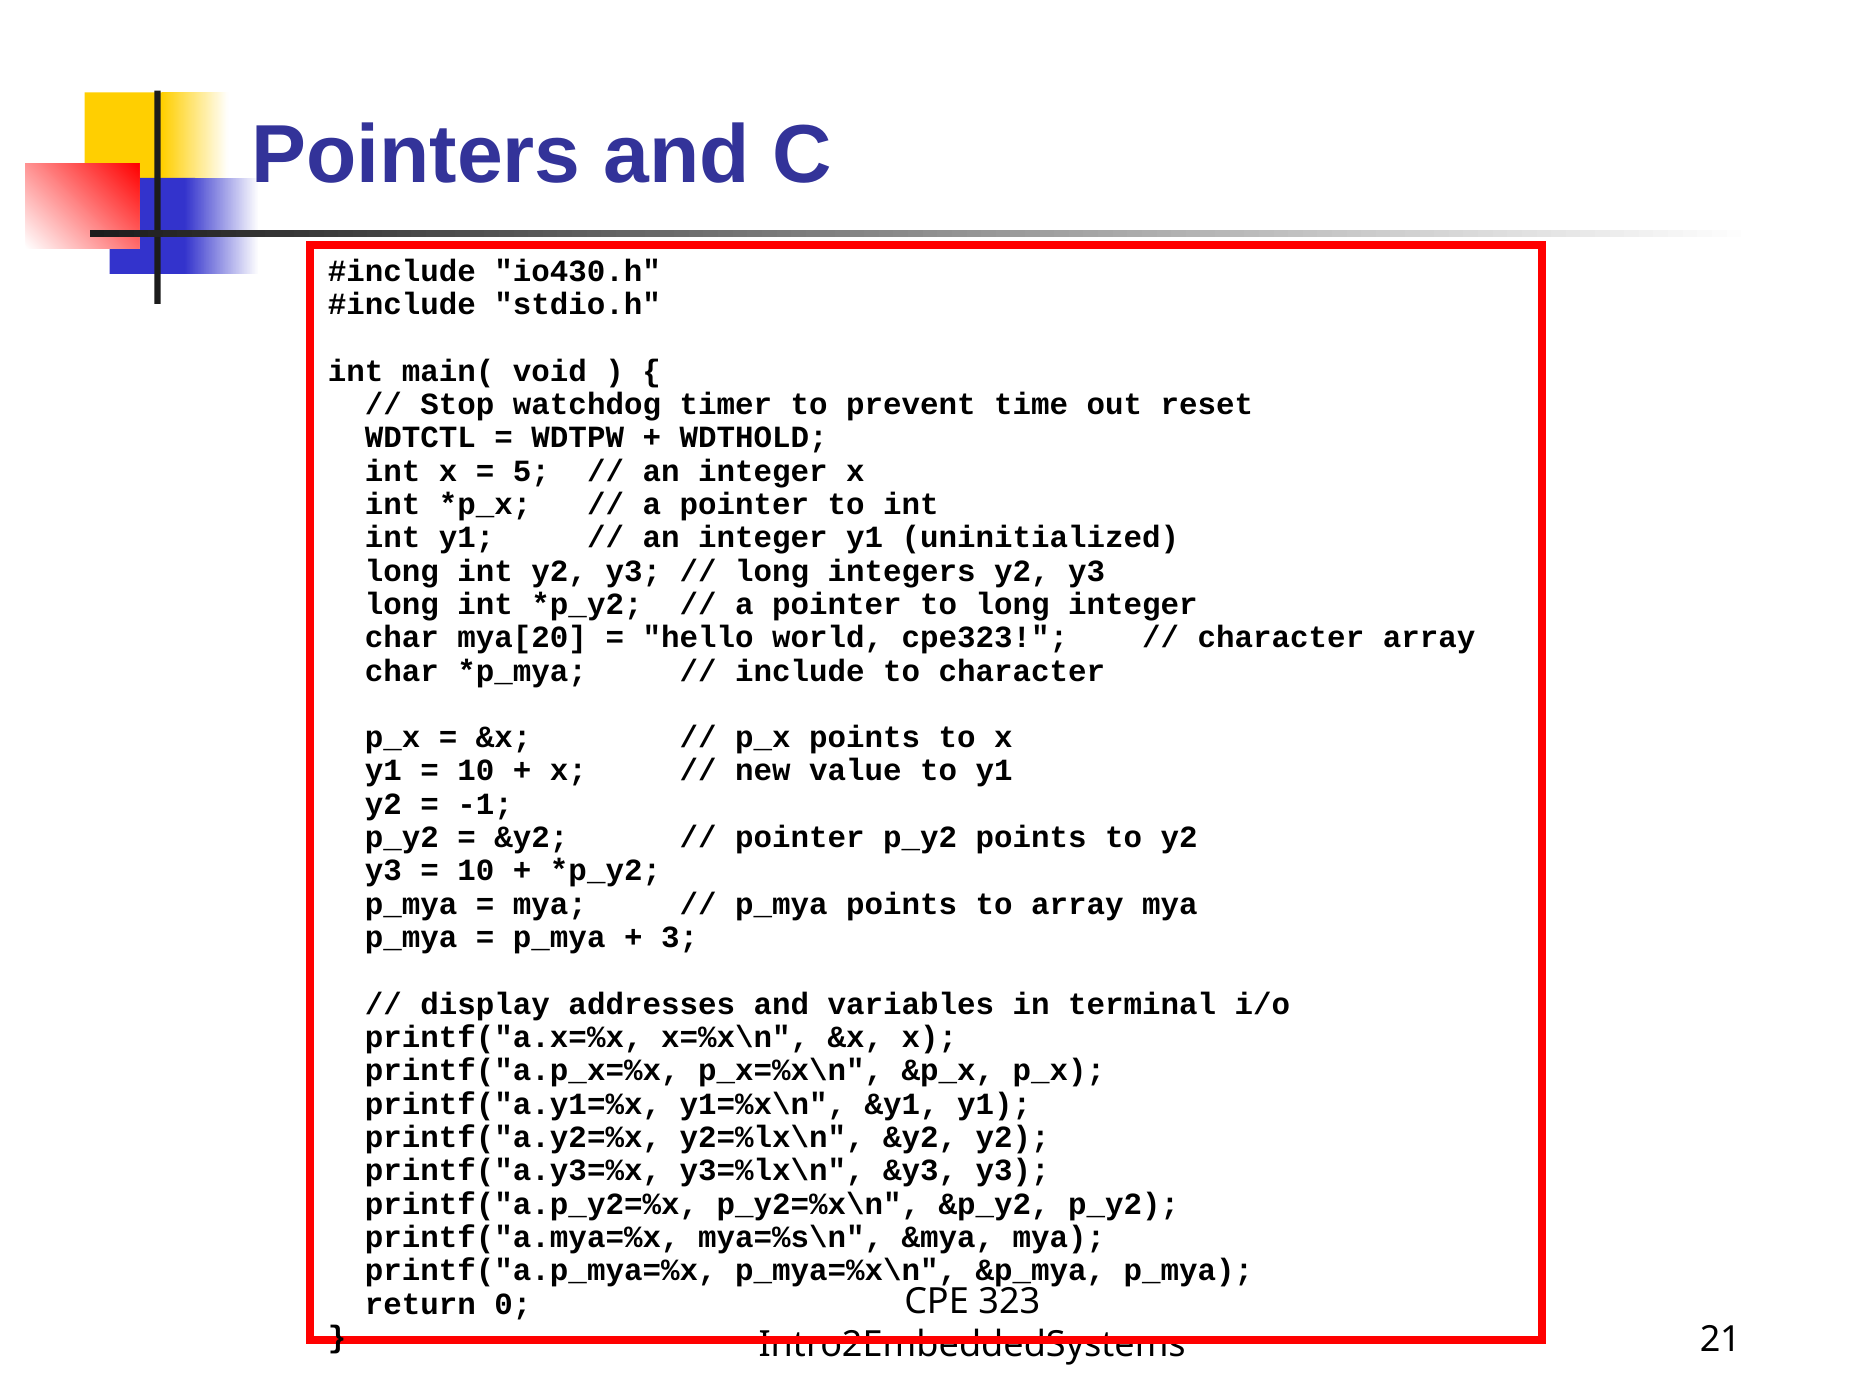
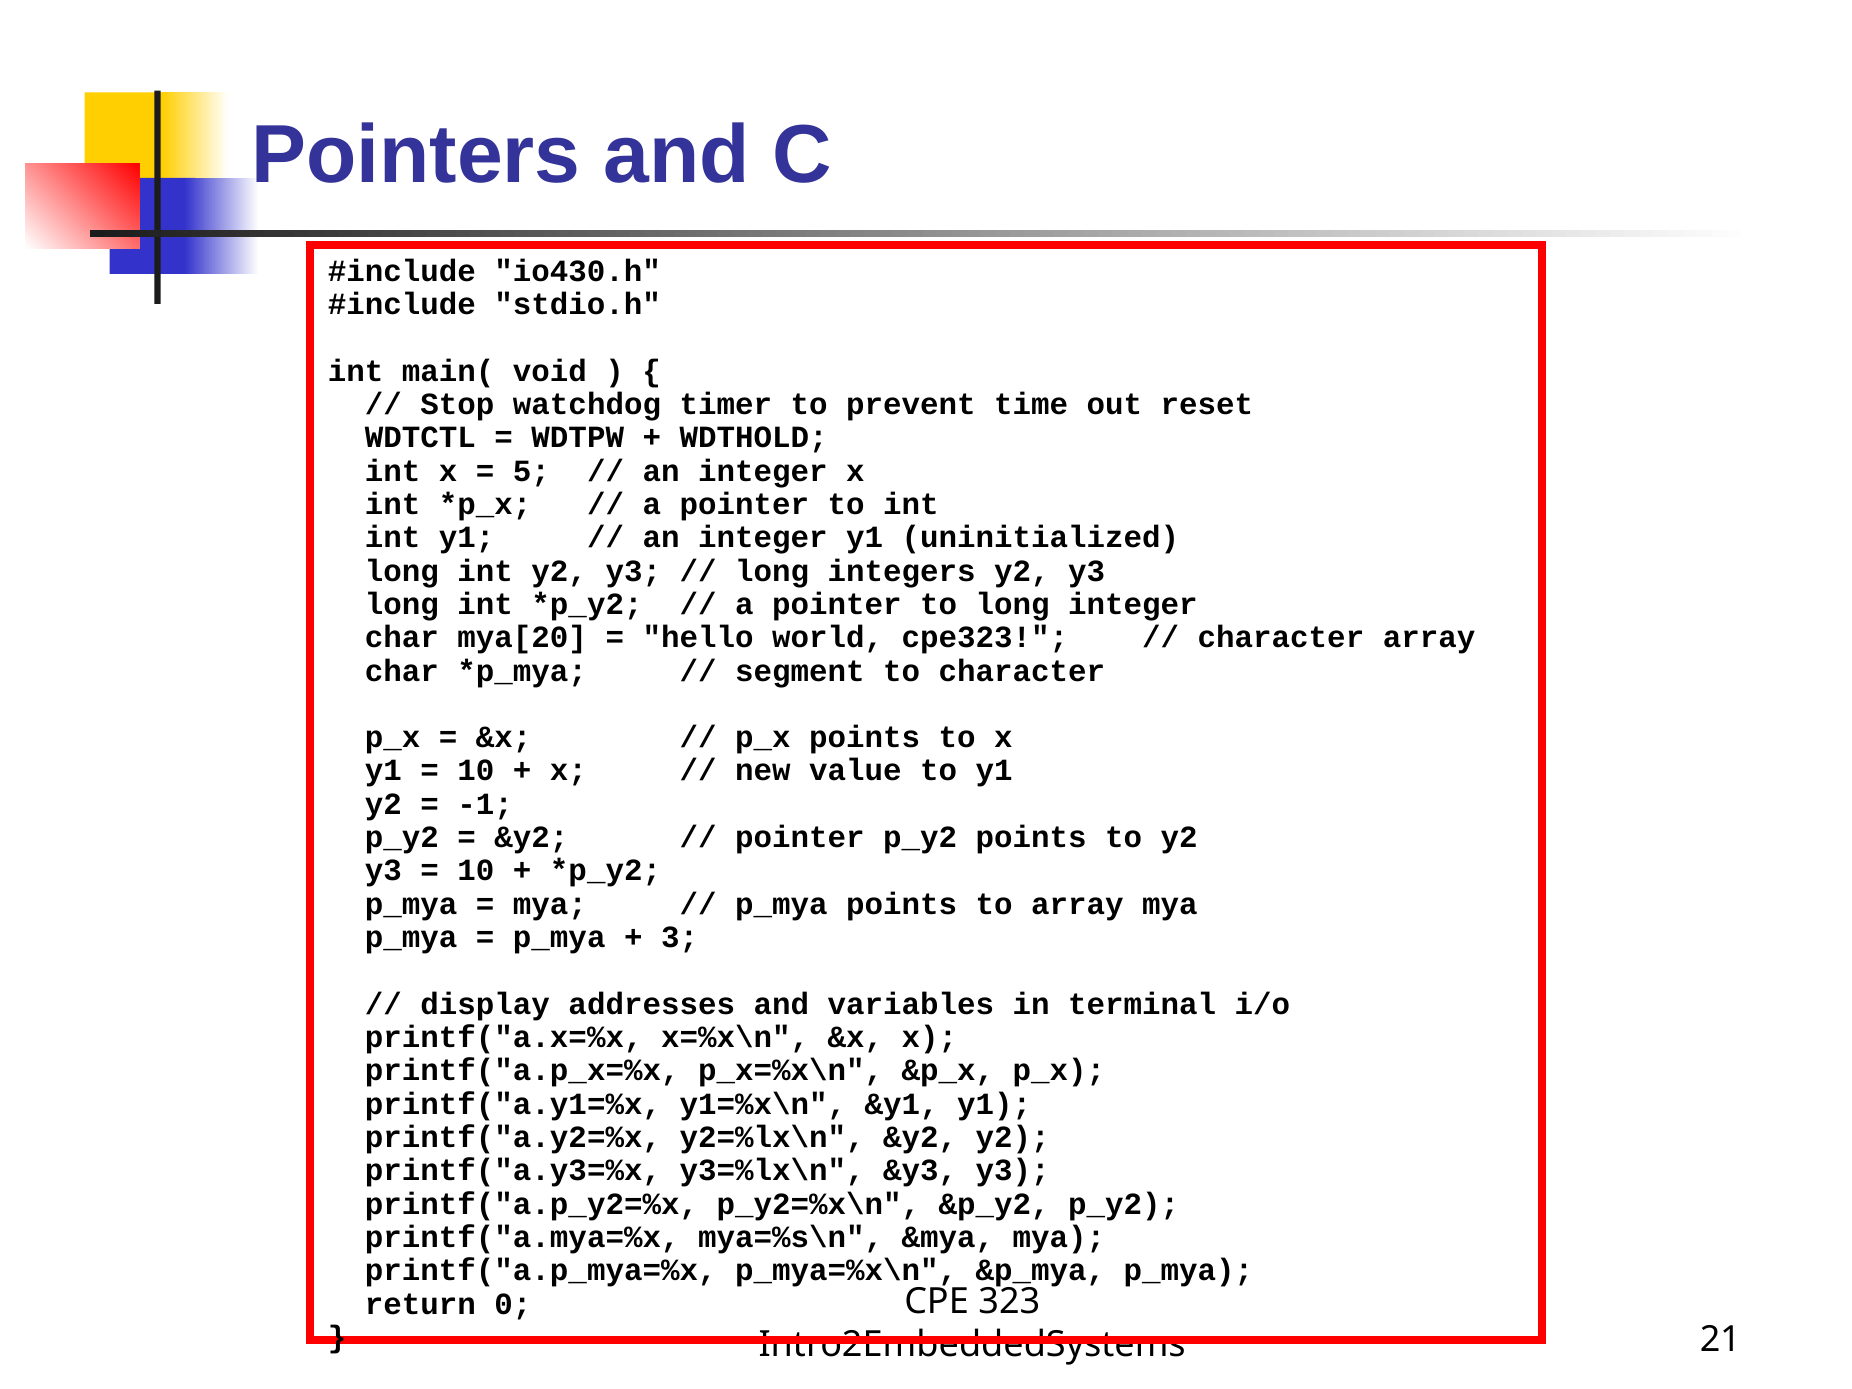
include: include -> segment
